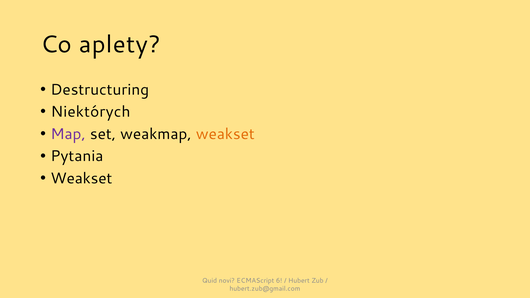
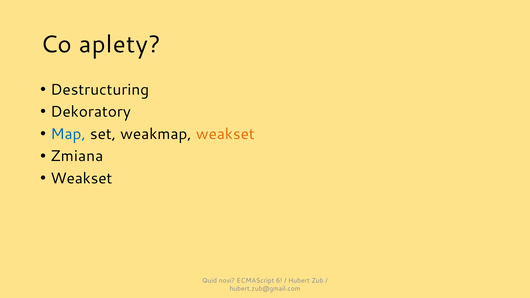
Niektórych: Niektórych -> Dekoratory
Map colour: purple -> blue
Pytania: Pytania -> Zmiana
